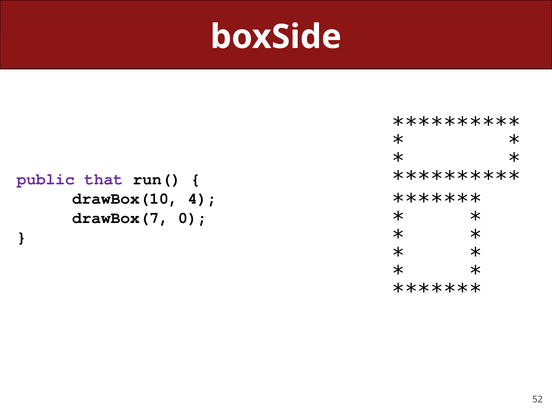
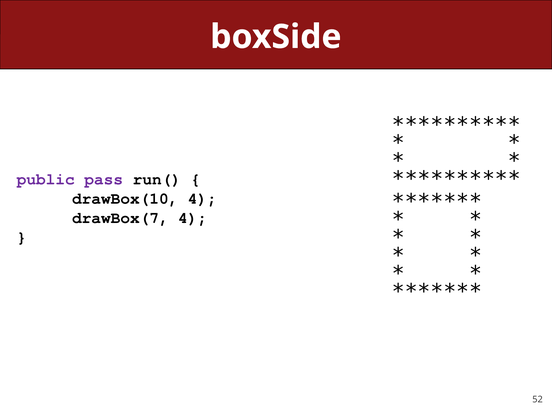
that: that -> pass
drawBox(7 0: 0 -> 4
